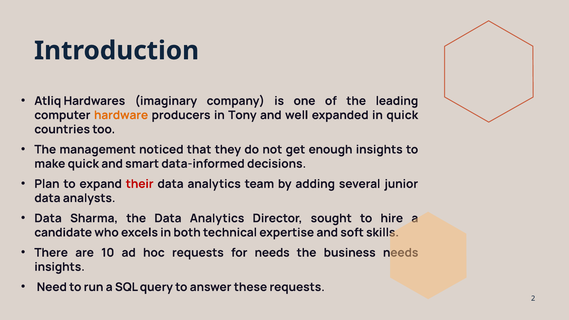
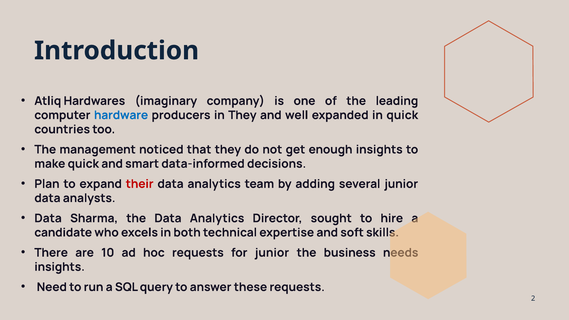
hardware colour: orange -> blue
in Tony: Tony -> They
for needs: needs -> junior
